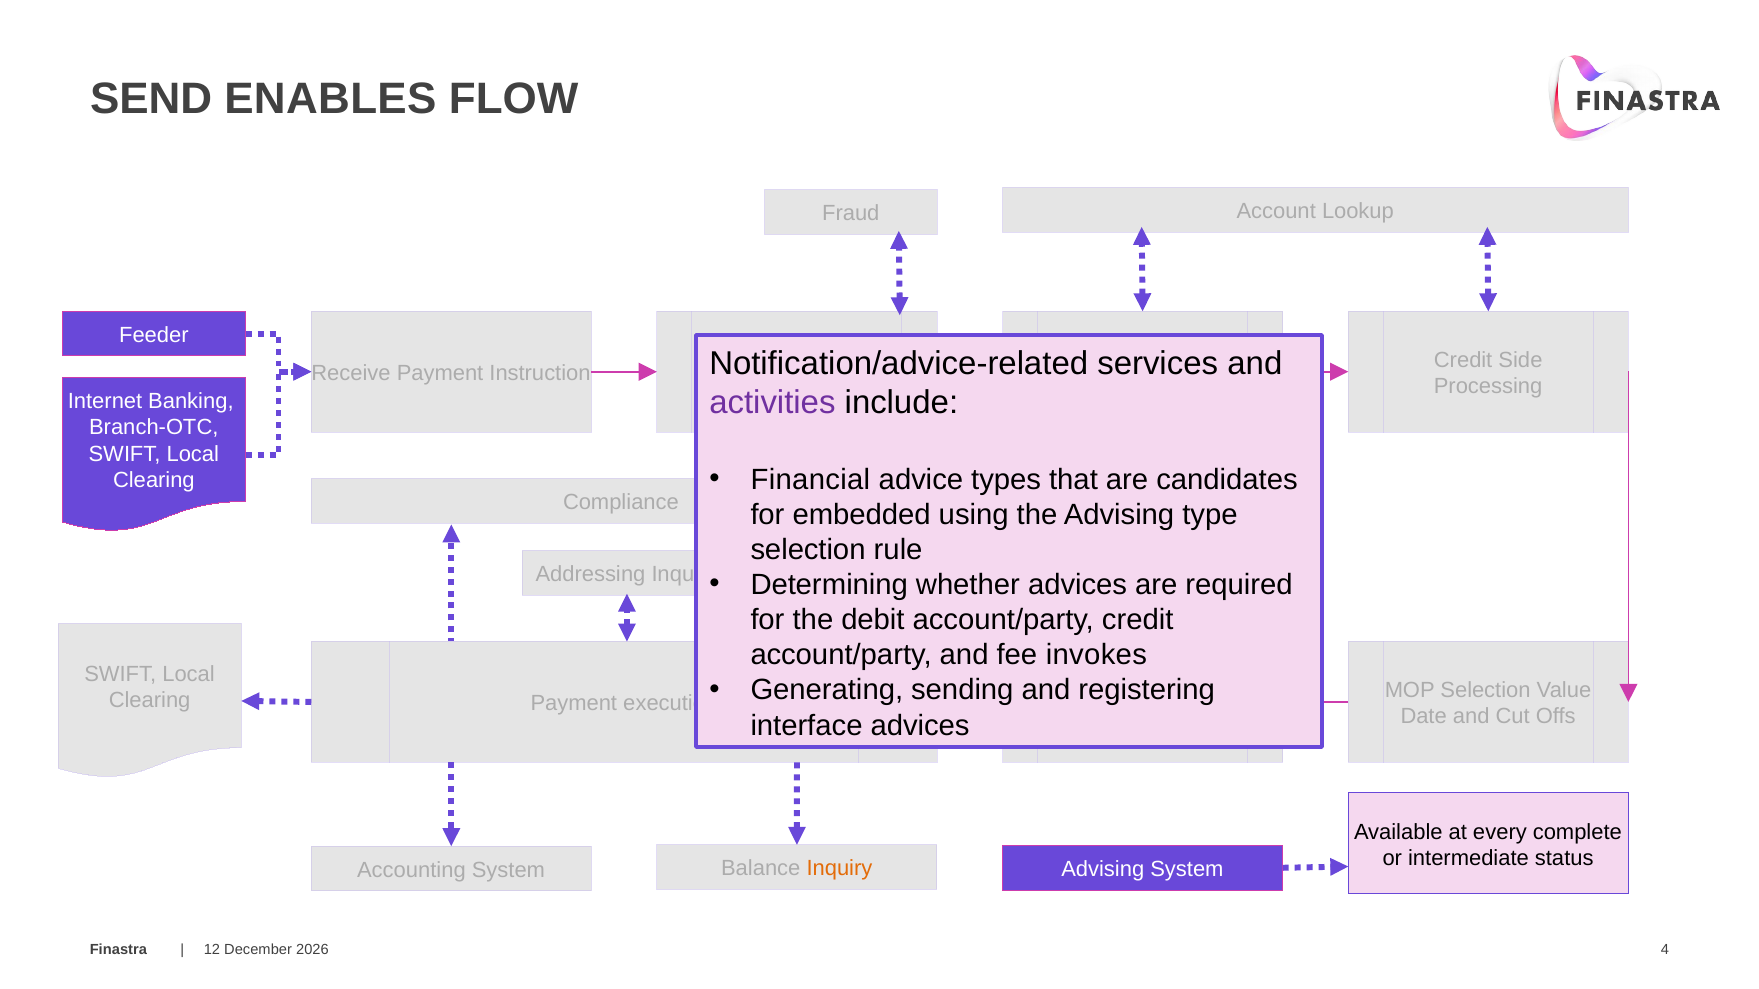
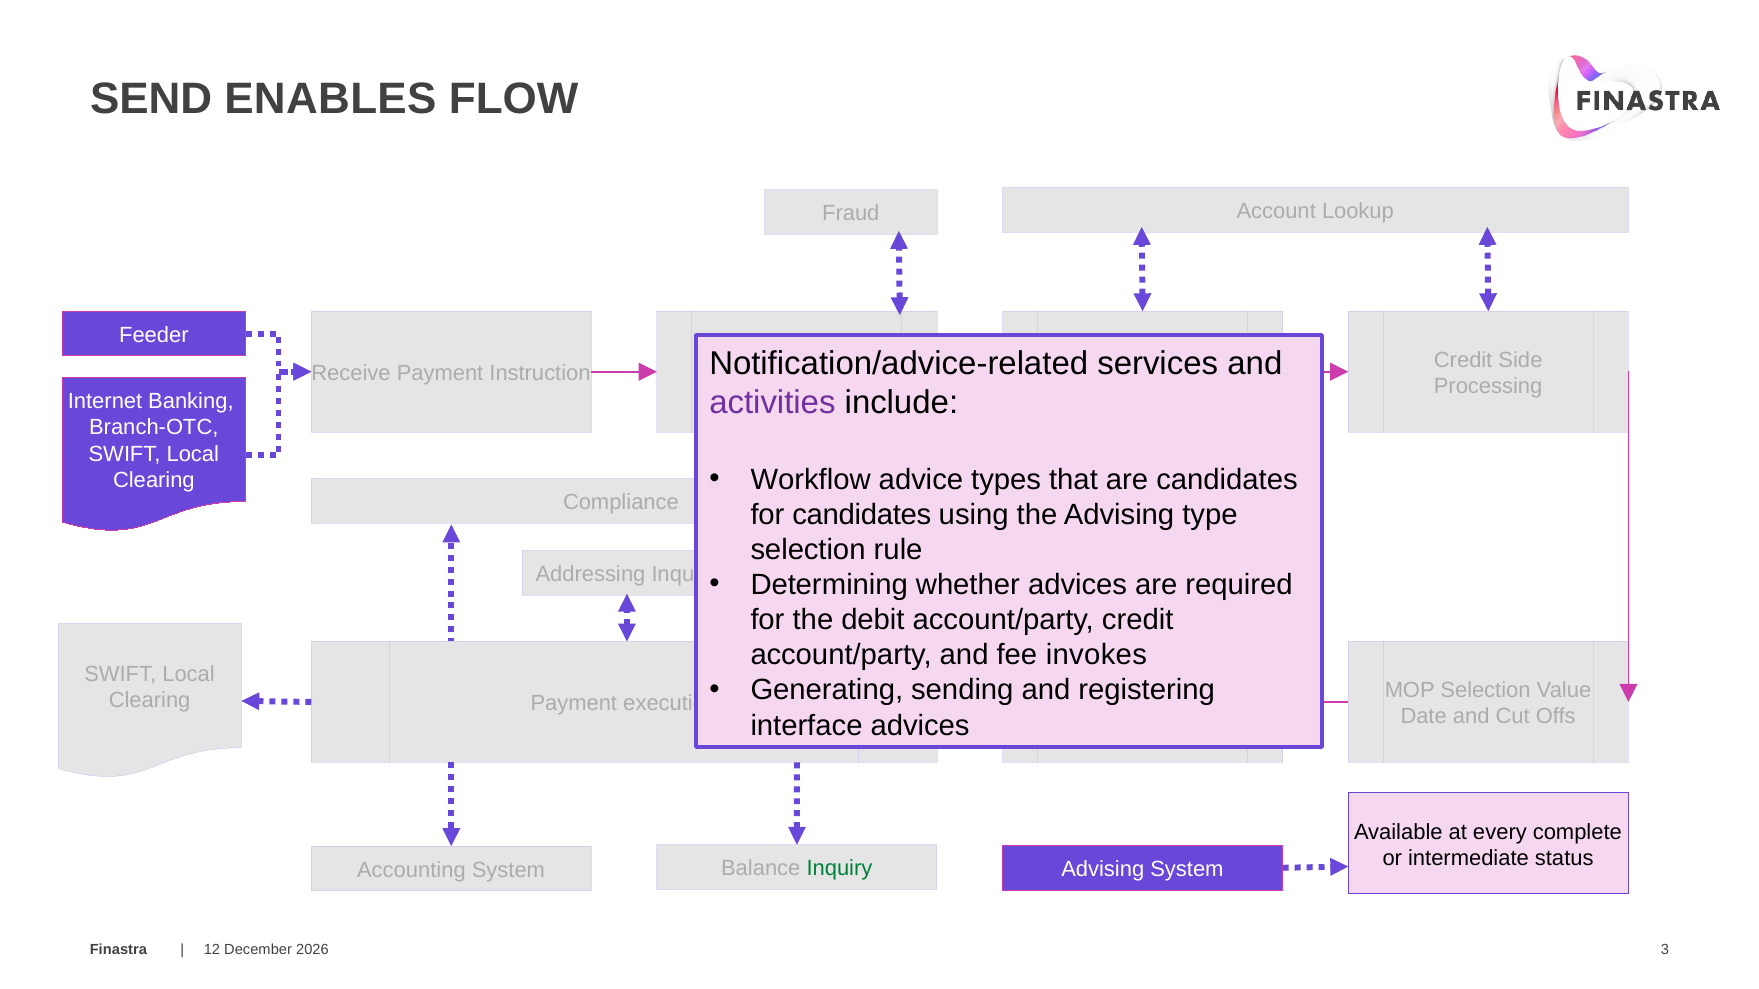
Financial: Financial -> Workflow
for embedded: embedded -> candidates
Inquiry at (839, 869) colour: orange -> green
4: 4 -> 3
